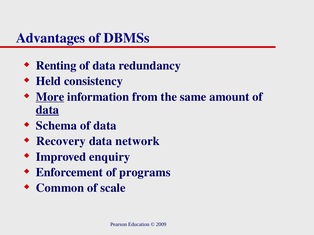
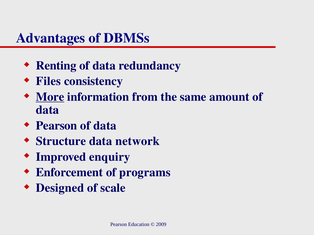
Held: Held -> Files
data at (47, 110) underline: present -> none
Schema at (56, 126): Schema -> Pearson
Recovery: Recovery -> Structure
Common: Common -> Designed
